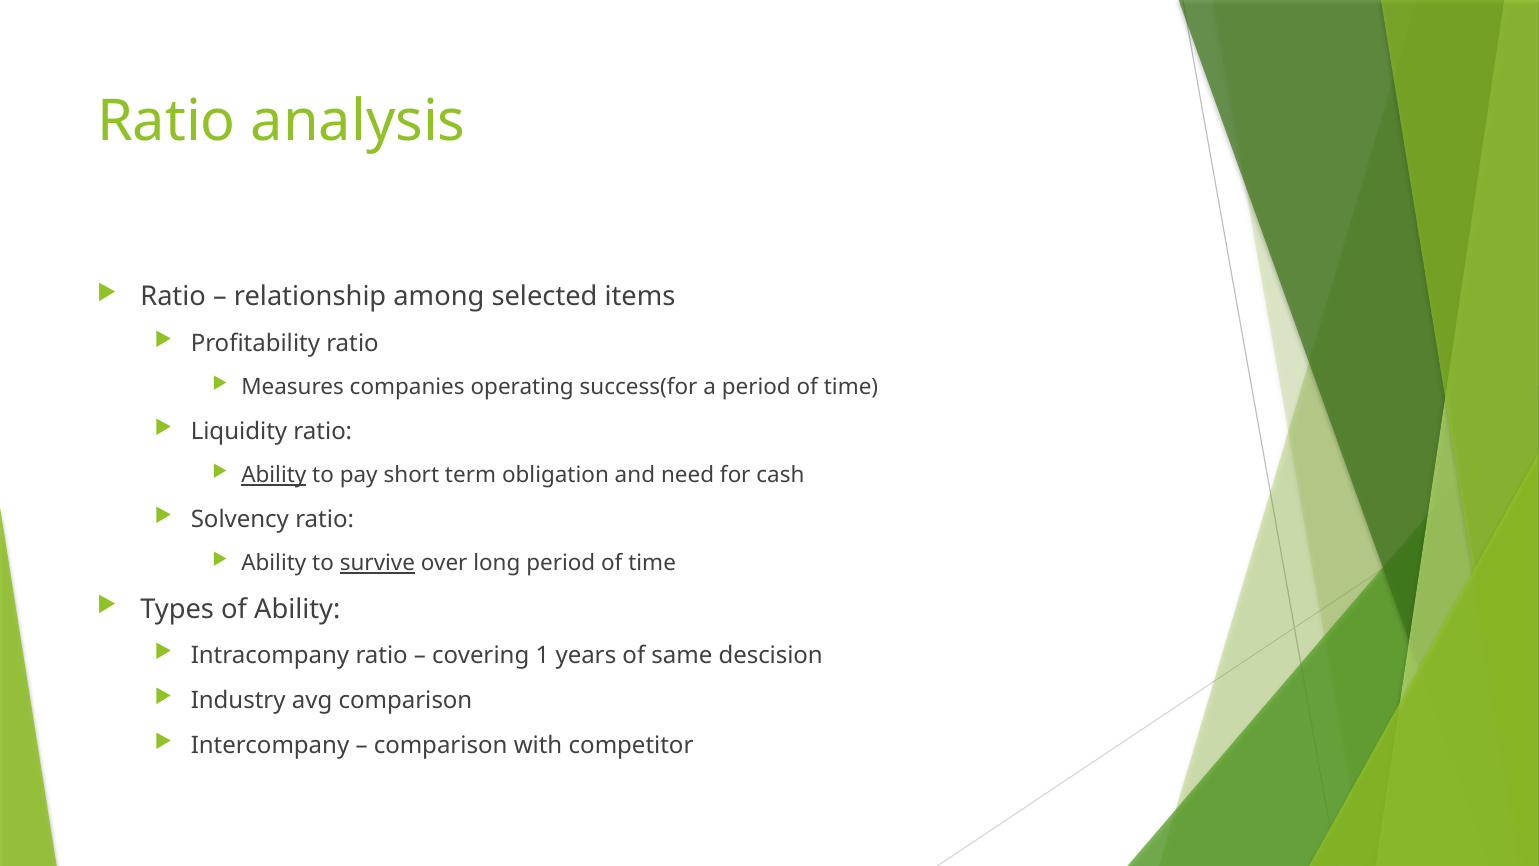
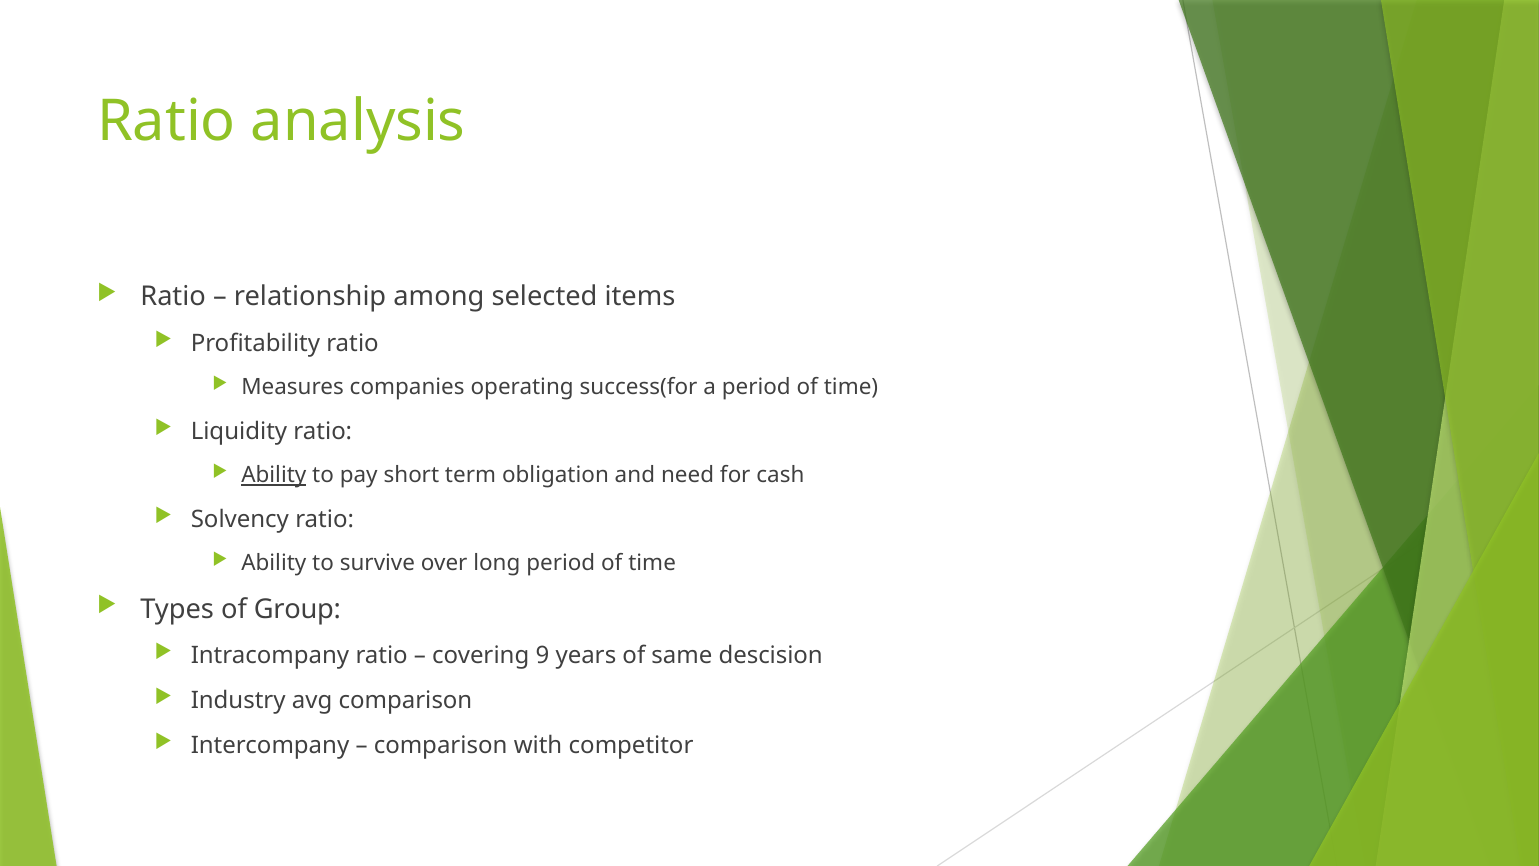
survive underline: present -> none
of Ability: Ability -> Group
1: 1 -> 9
